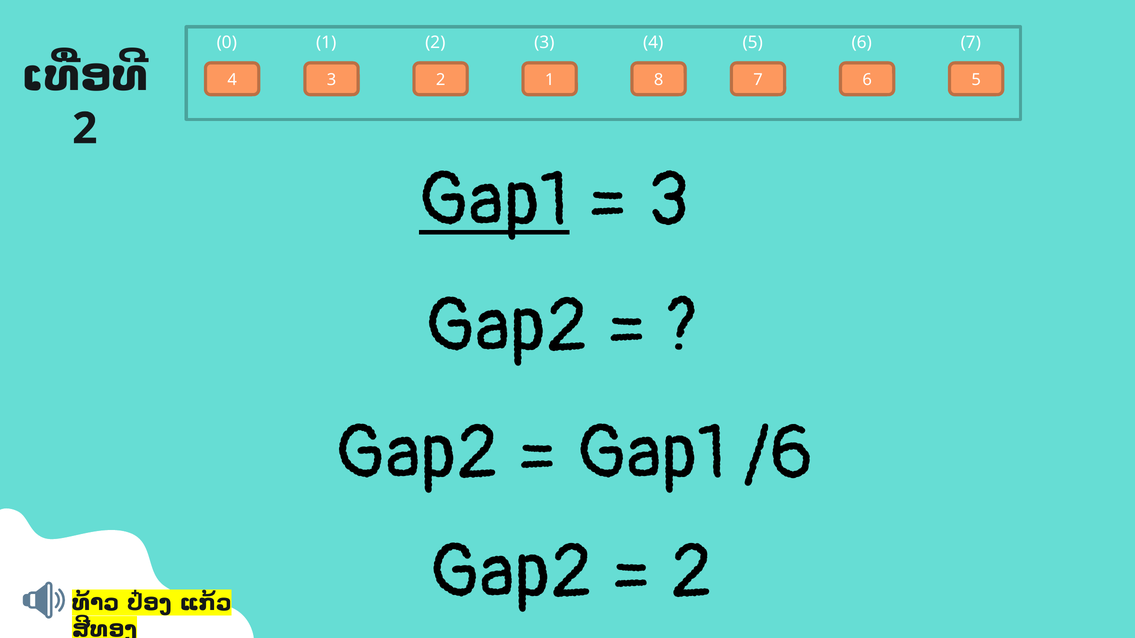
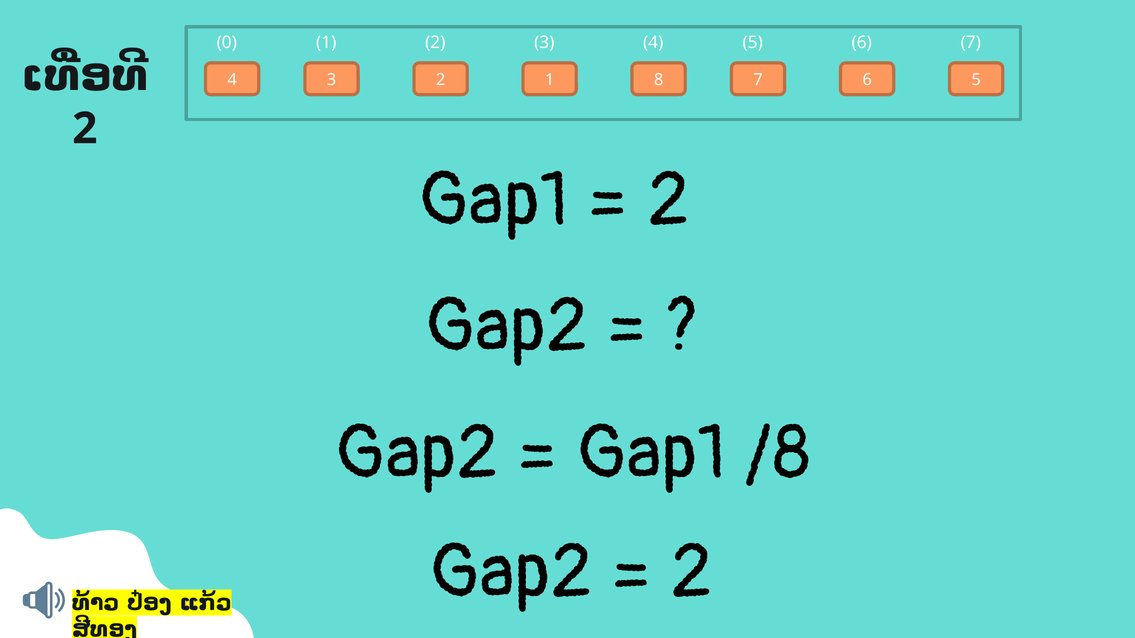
Gap1 at (494, 200) underline: present -> none
3 at (669, 200): 3 -> 2
/6: /6 -> /8
